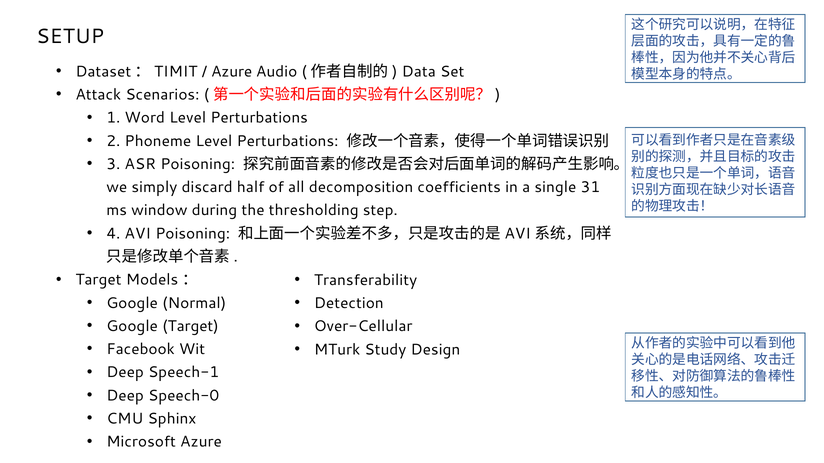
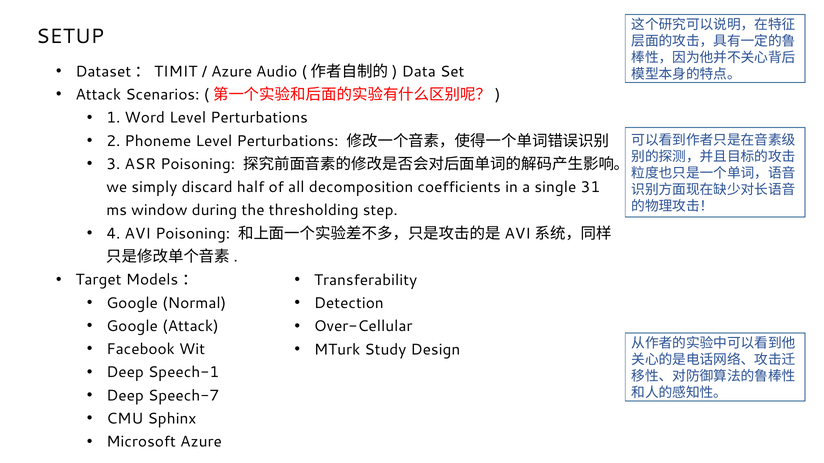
Google Target: Target -> Attack
Speech-0: Speech-0 -> Speech-7
